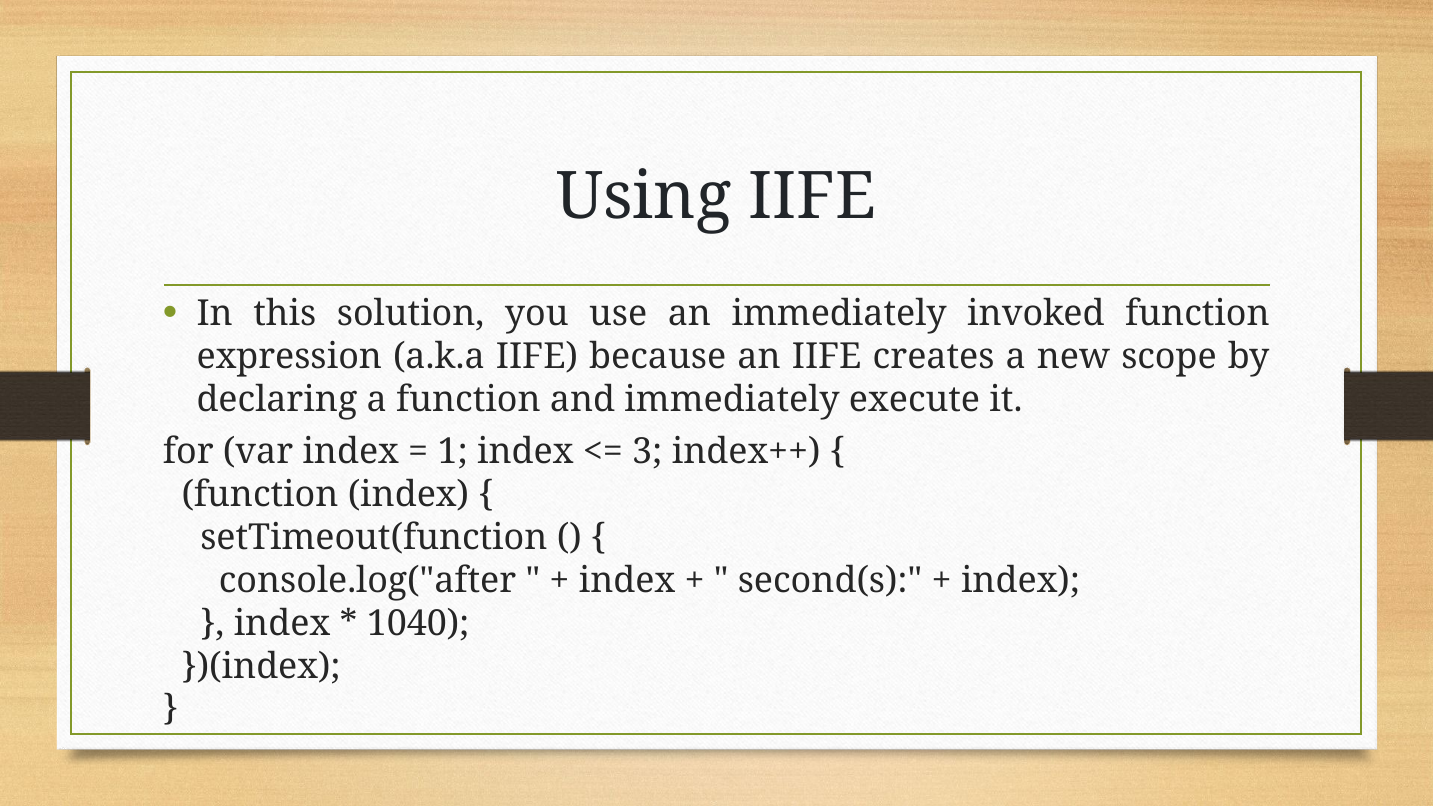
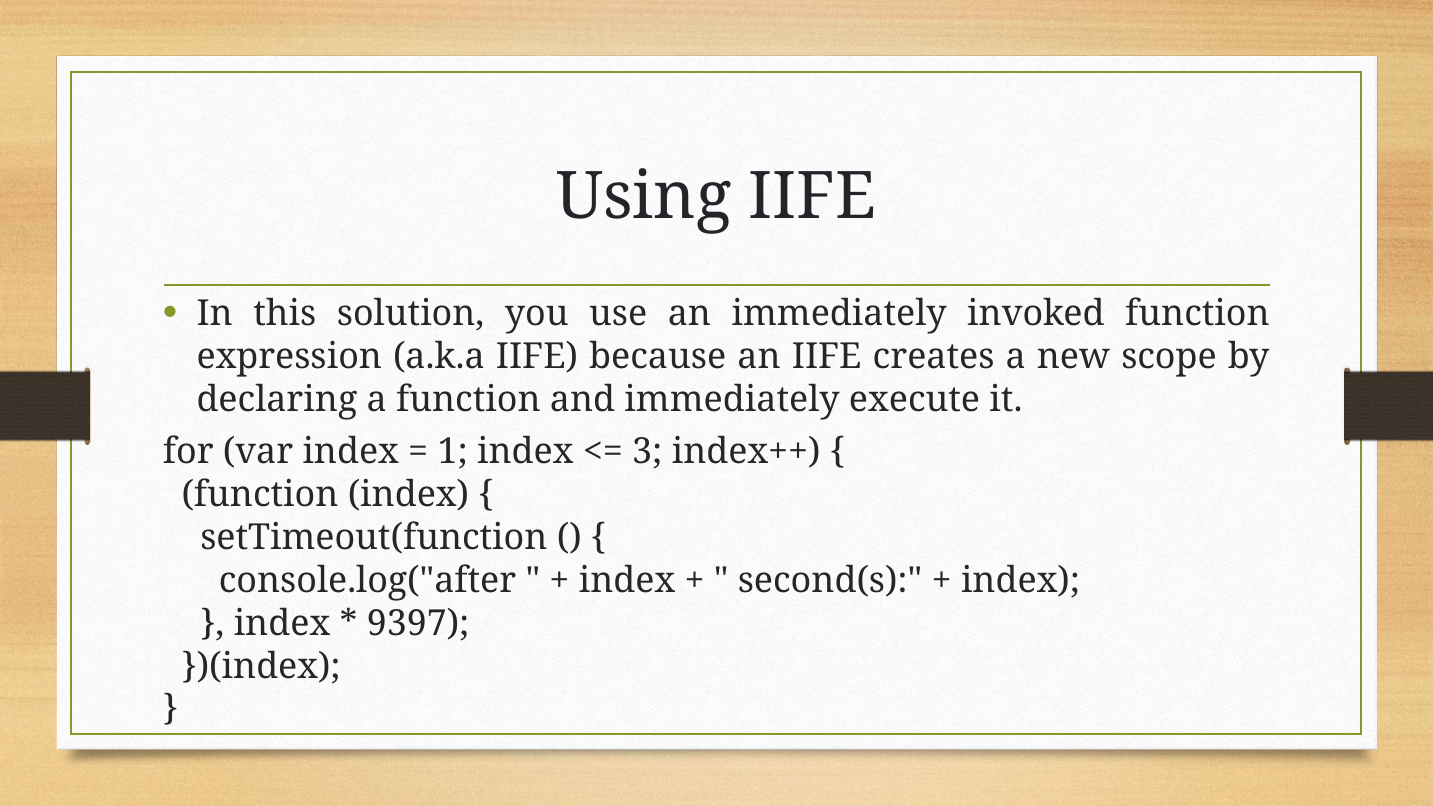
1040: 1040 -> 9397
